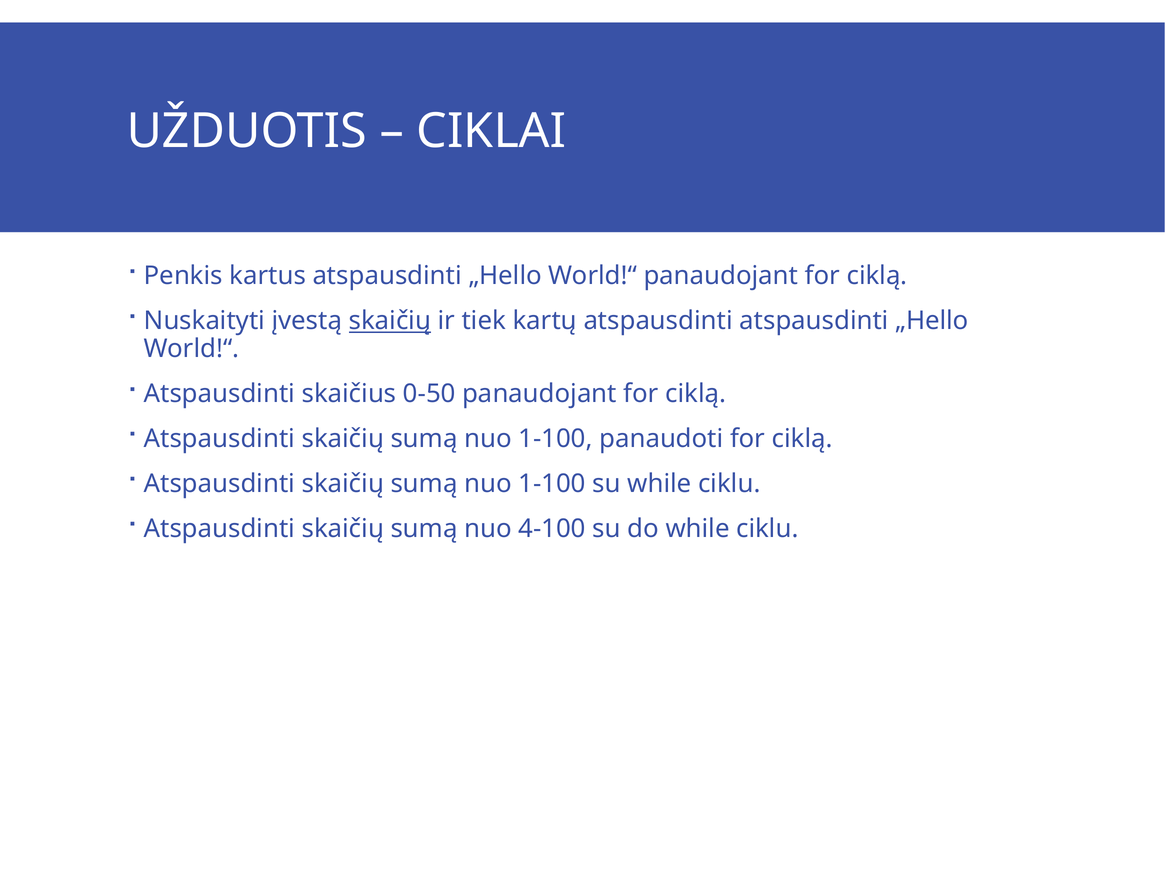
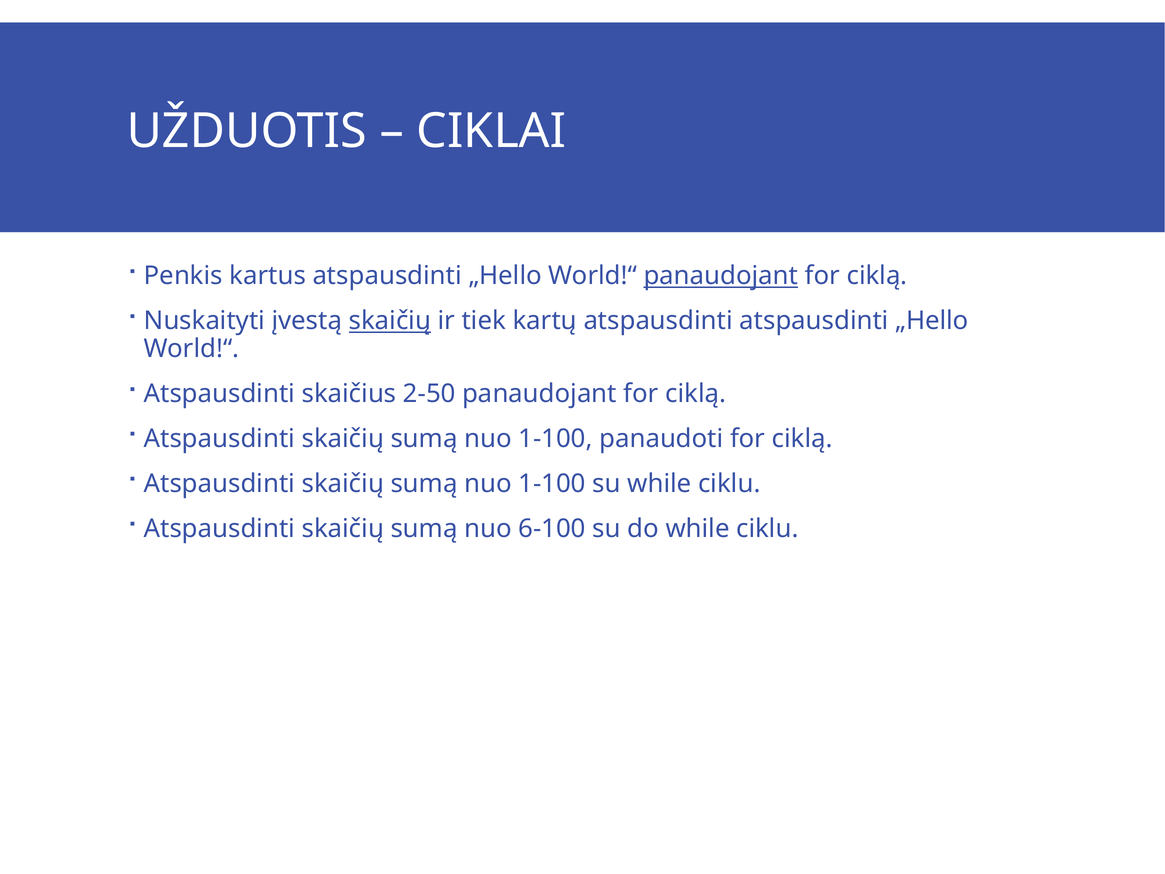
panaudojant at (721, 276) underline: none -> present
0-50: 0-50 -> 2-50
4-100: 4-100 -> 6-100
